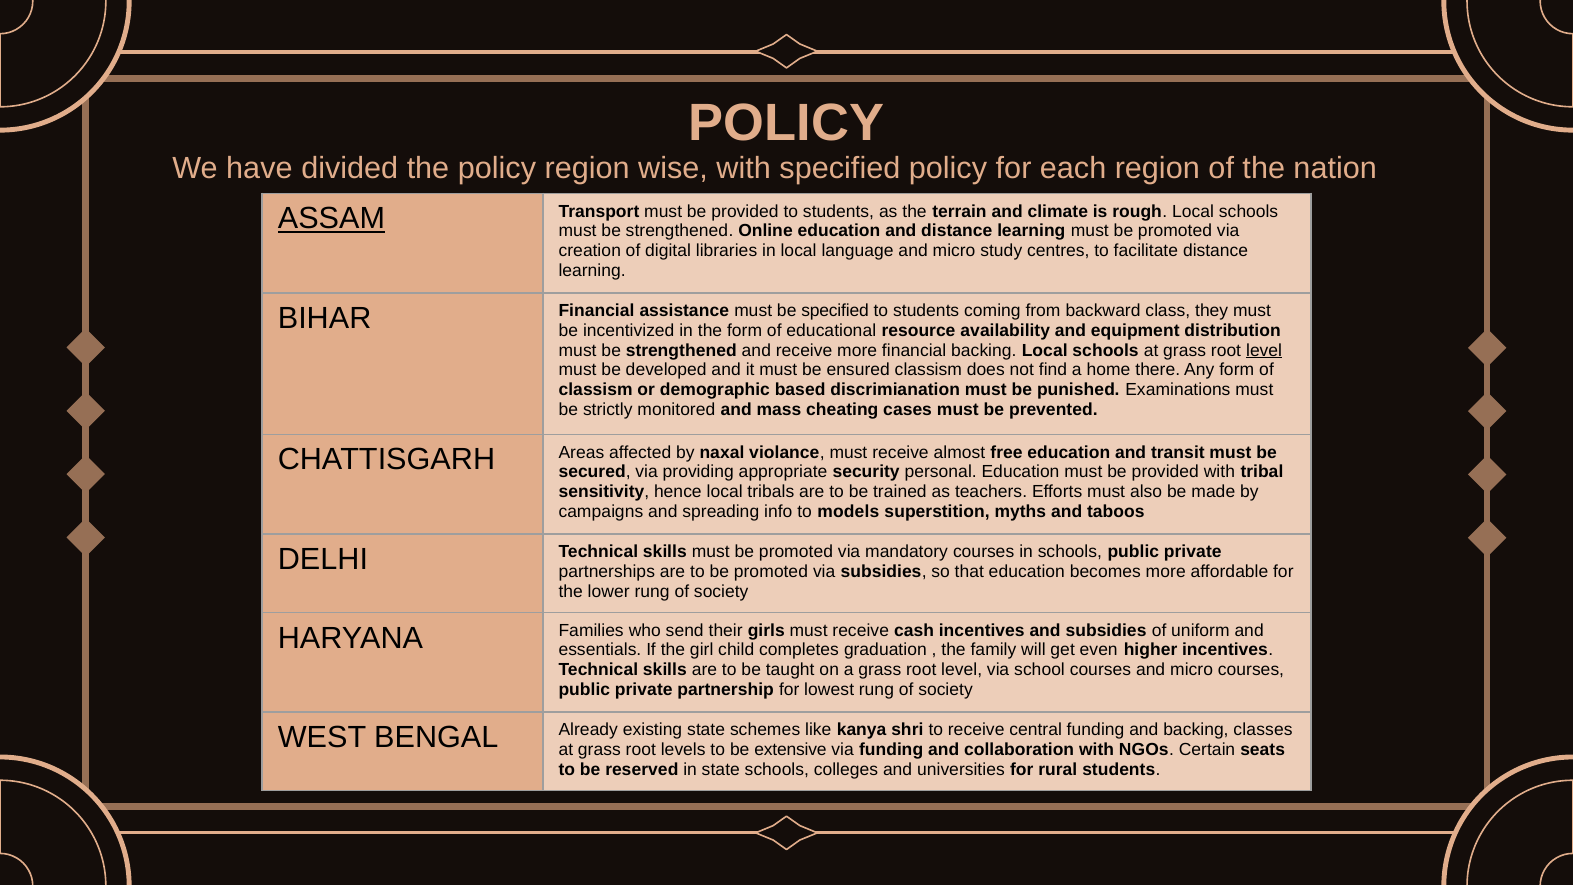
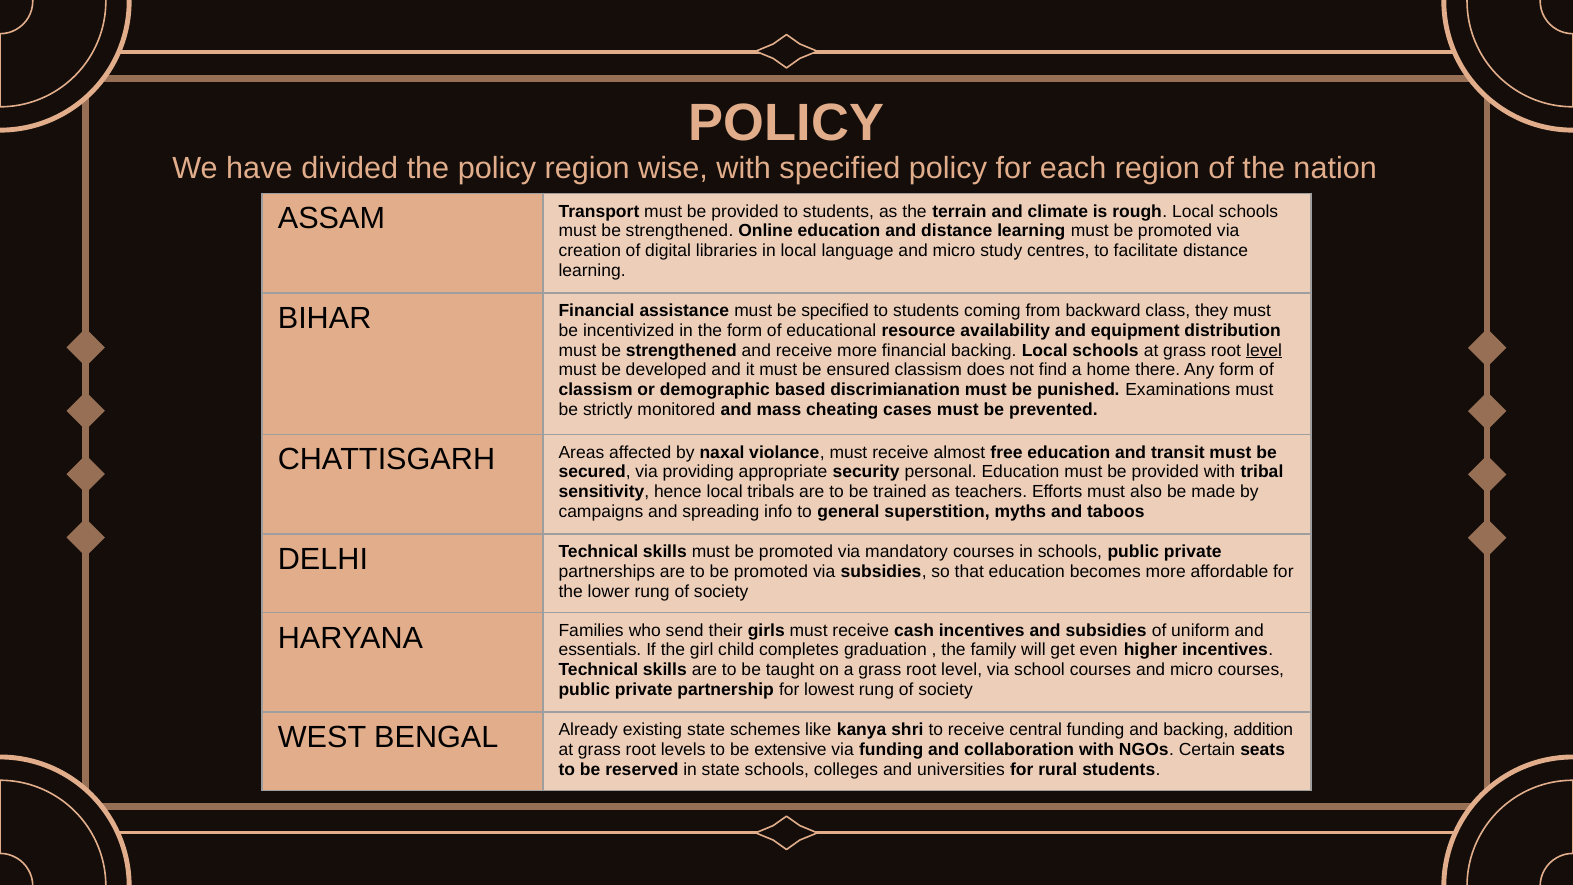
ASSAM underline: present -> none
models: models -> general
classes: classes -> addition
